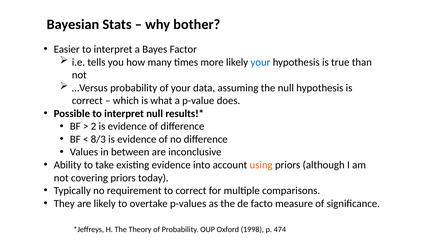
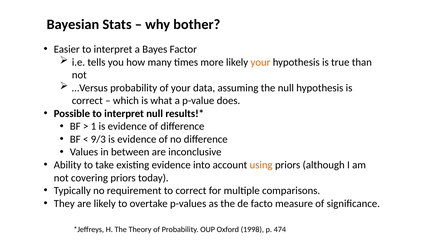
your at (260, 62) colour: blue -> orange
2: 2 -> 1
8/3: 8/3 -> 9/3
